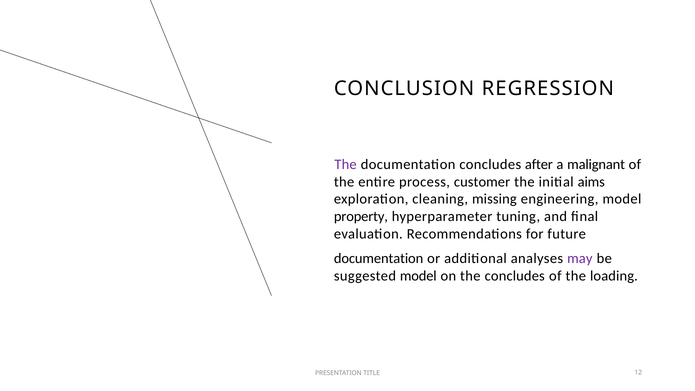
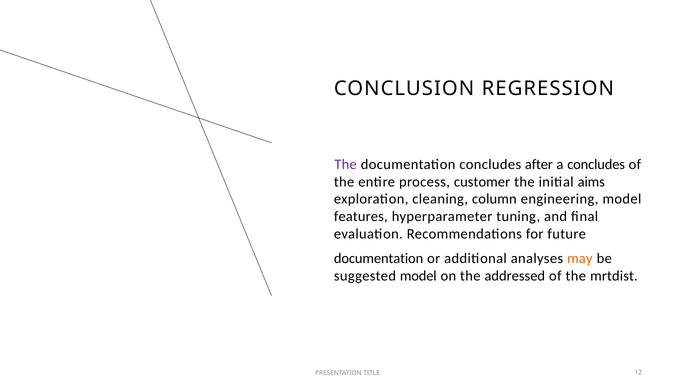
a malignant: malignant -> concludes
missing: missing -> column
property: property -> features
may colour: purple -> orange
the concludes: concludes -> addressed
loading: loading -> mrtdist
